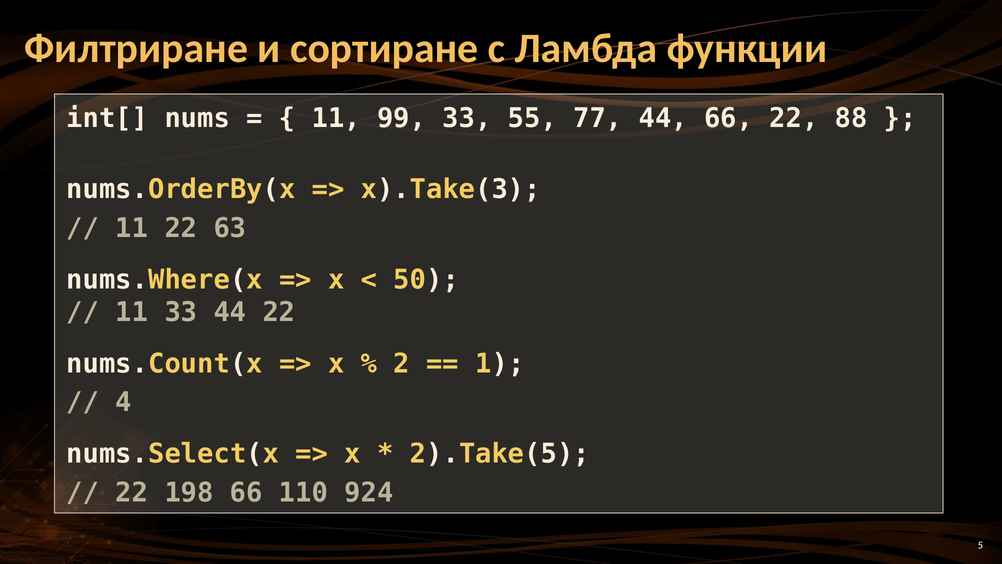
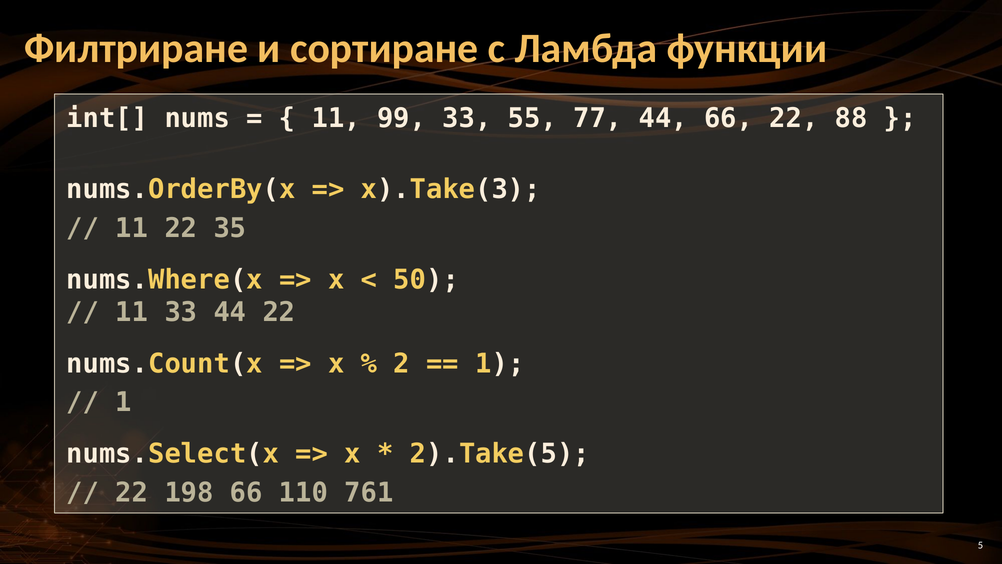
63: 63 -> 35
4 at (124, 402): 4 -> 1
924: 924 -> 761
